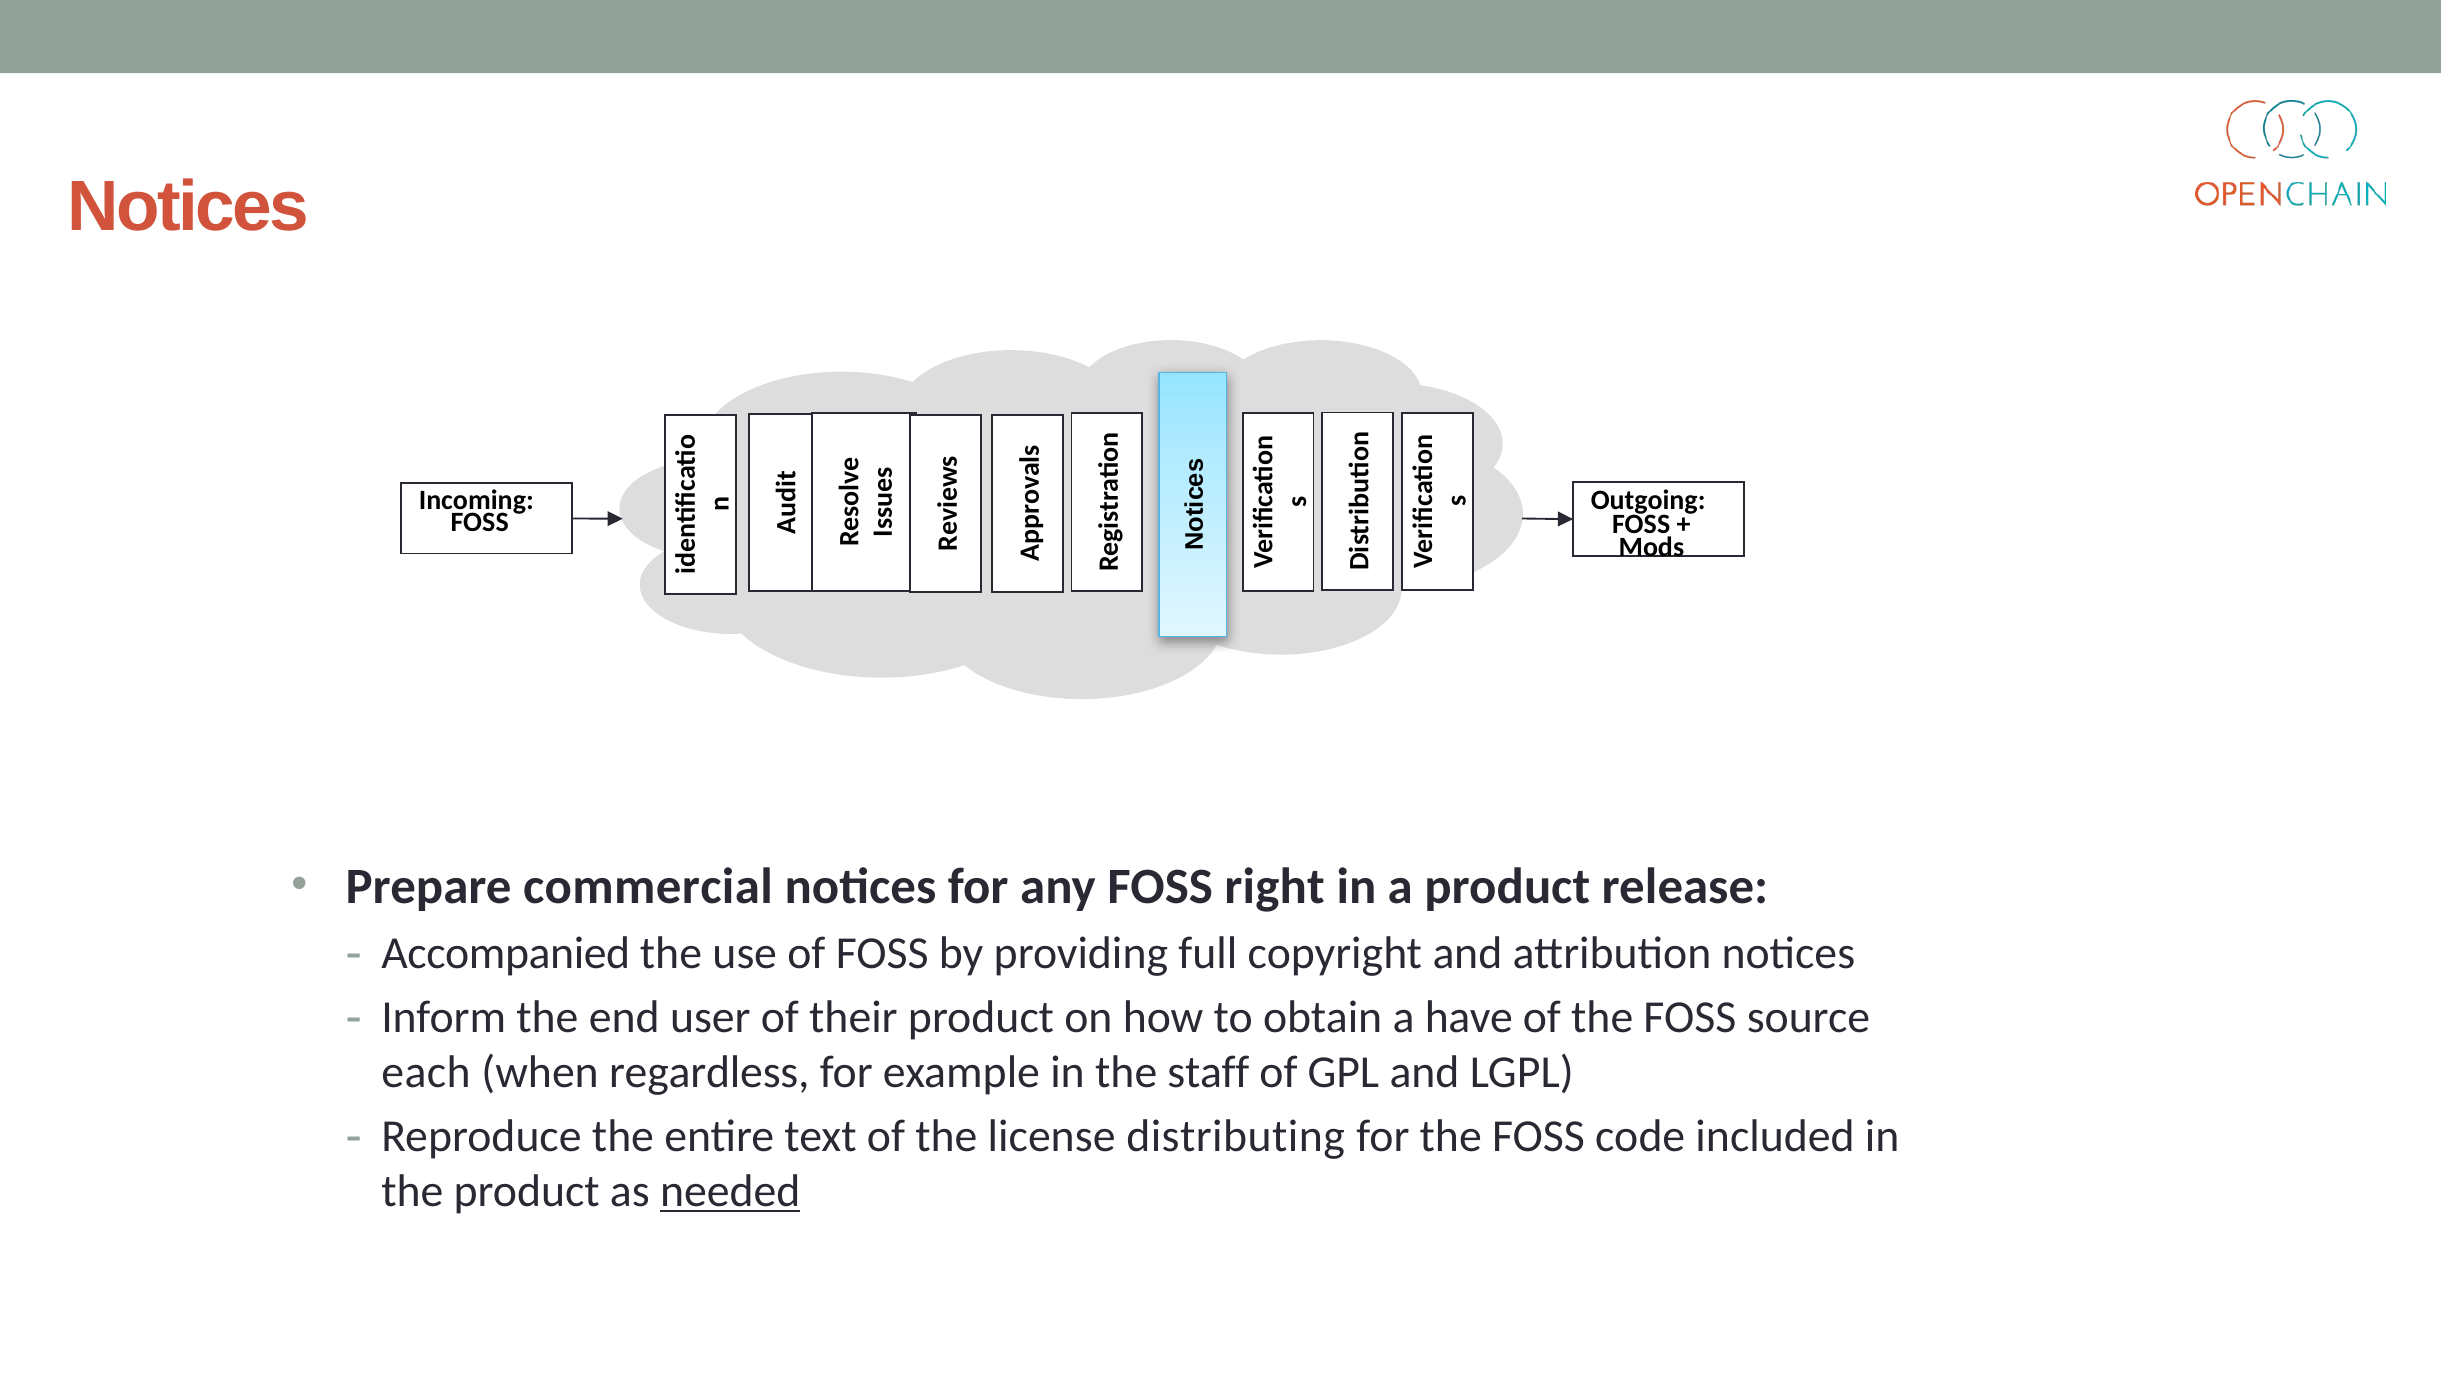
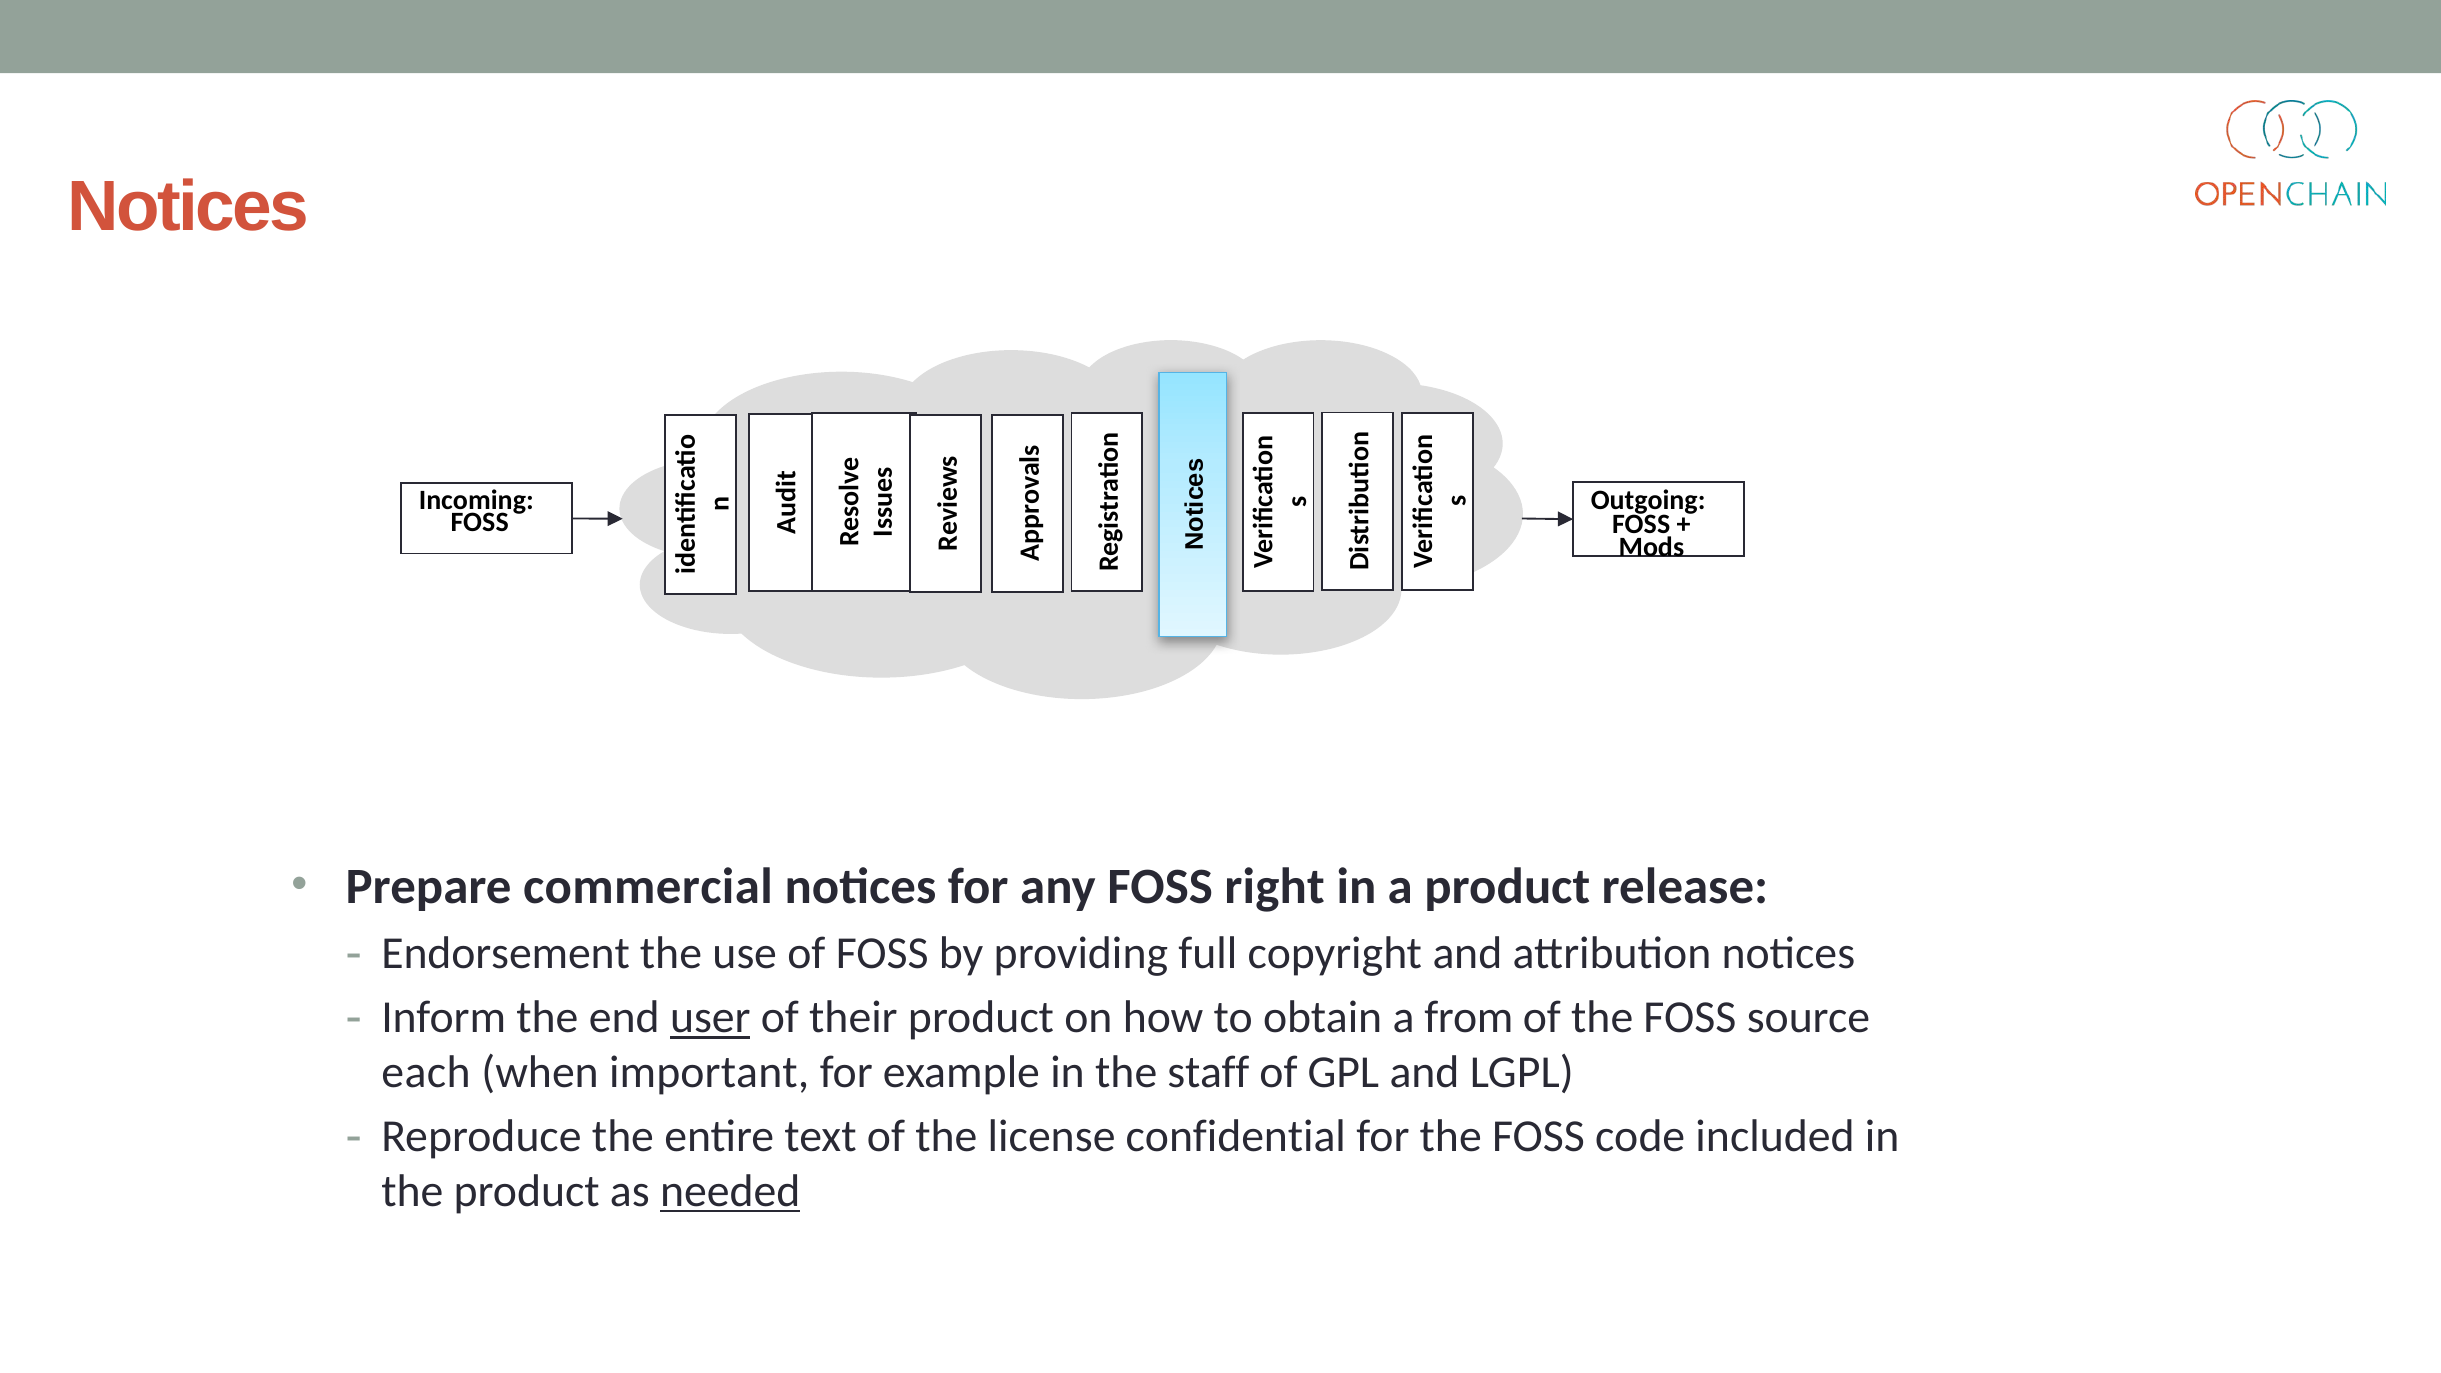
Accompanied: Accompanied -> Endorsement
user underline: none -> present
have: have -> from
regardless: regardless -> important
distributing: distributing -> confidential
